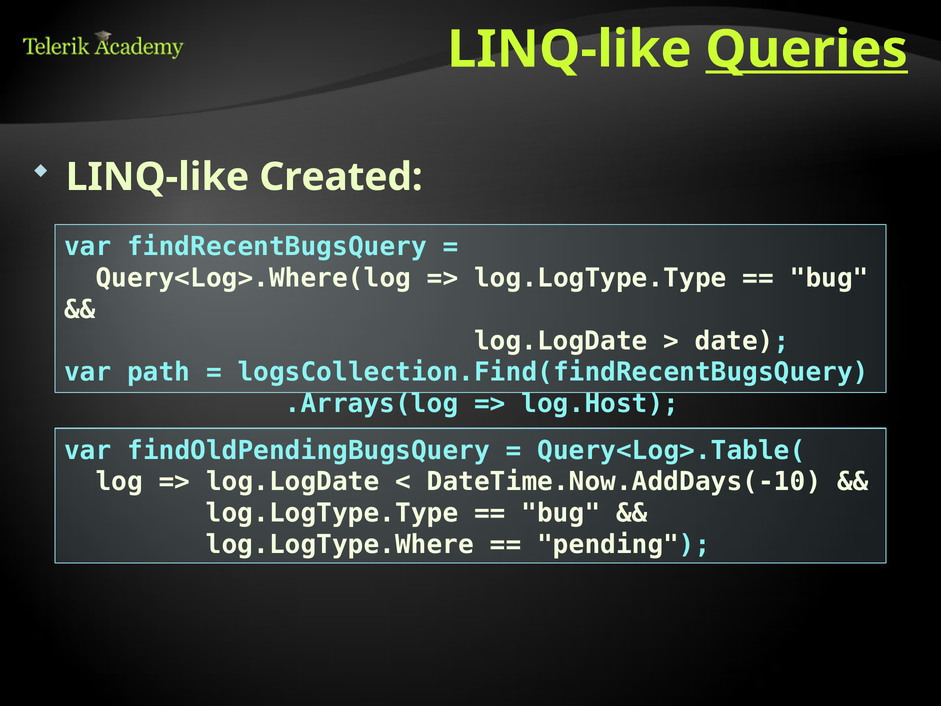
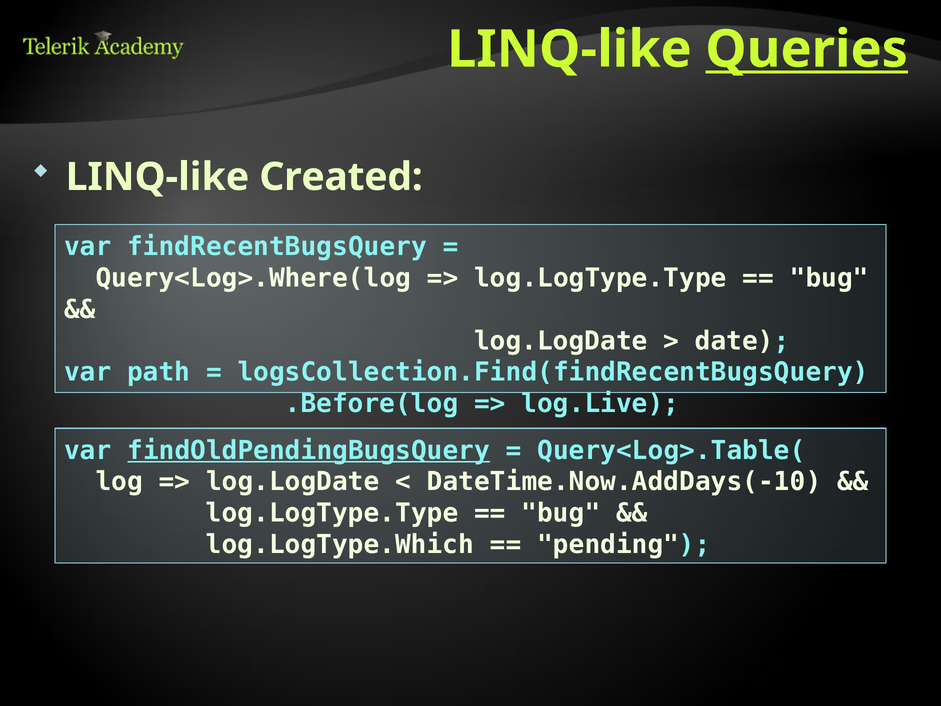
.Arrays(log: .Arrays(log -> .Before(log
log.Host: log.Host -> log.Live
findOldPendingBugsQuery underline: none -> present
log.LogType.Where: log.LogType.Where -> log.LogType.Which
